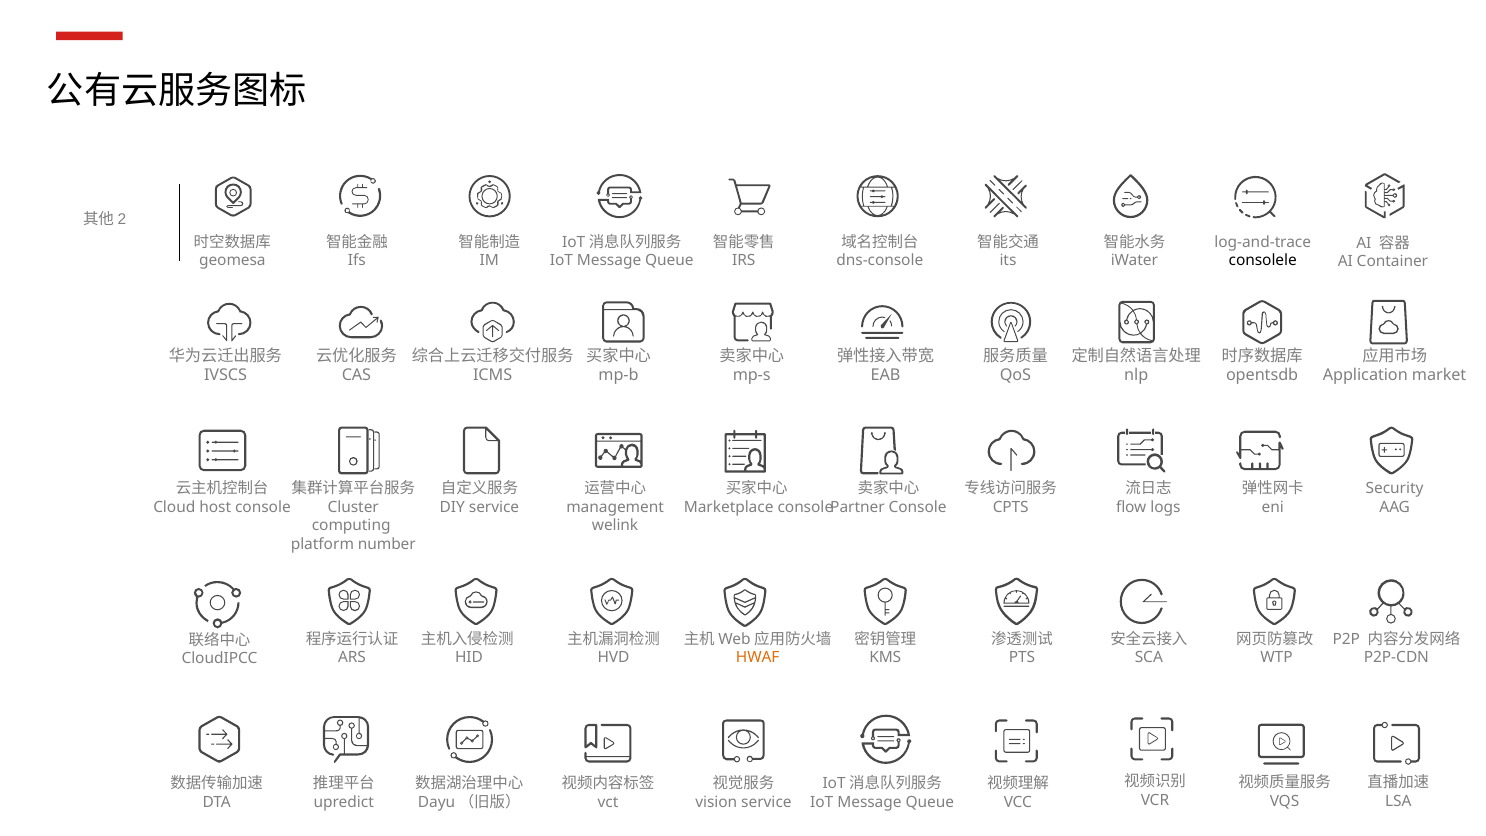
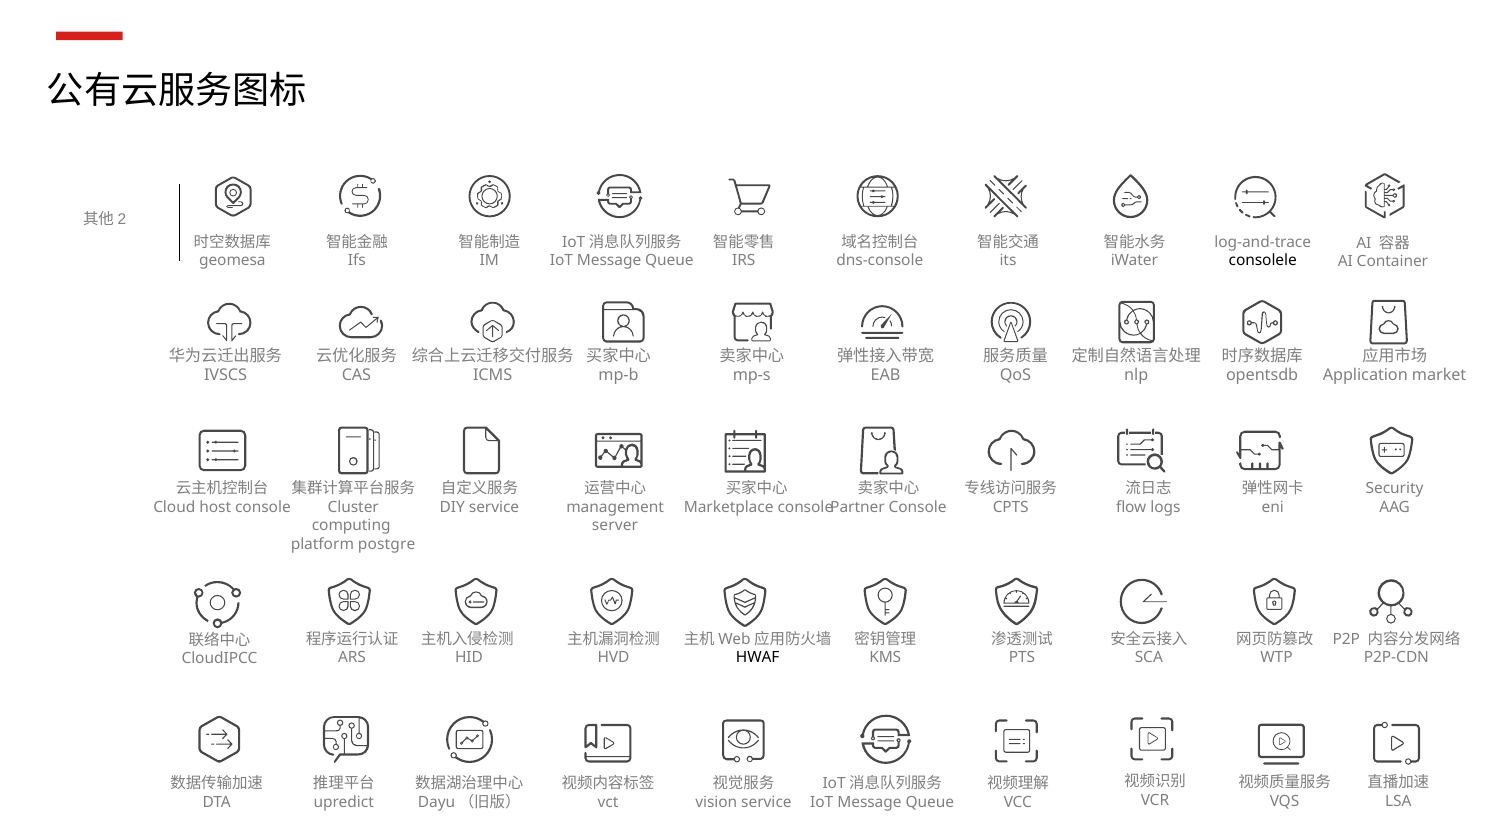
welink: welink -> server
number: number -> postgre
HWAF colour: orange -> black
